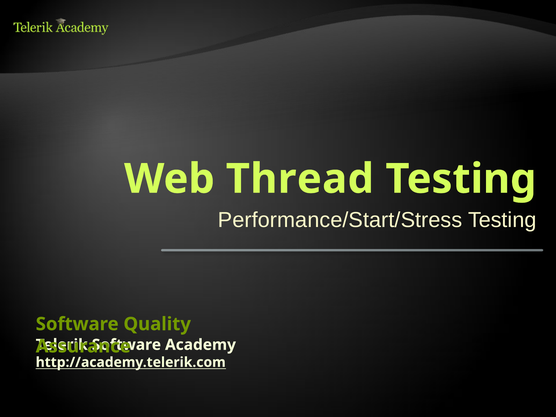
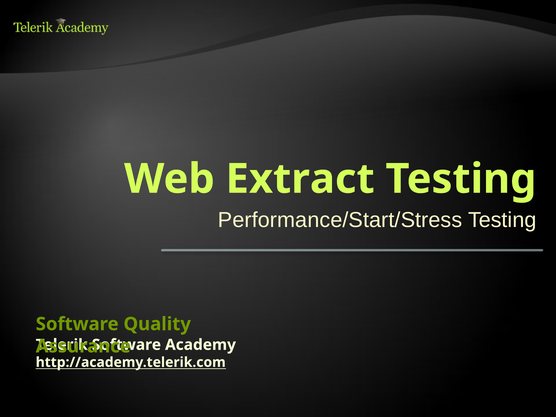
Thread: Thread -> Extract
